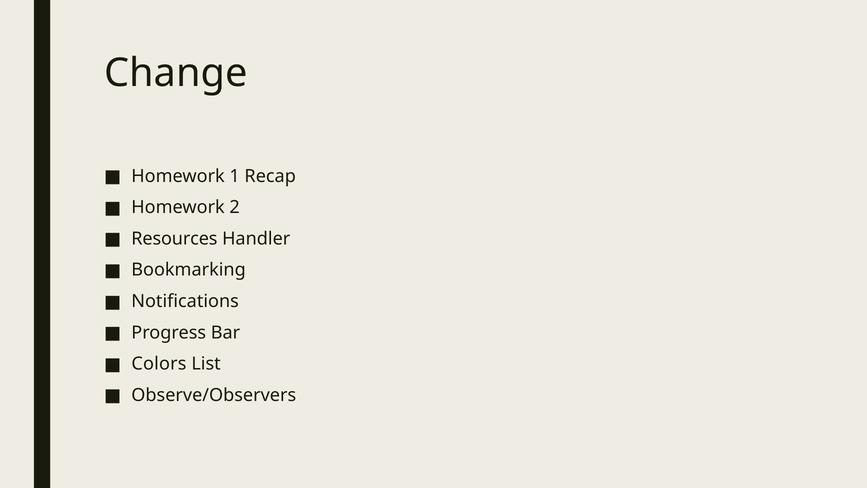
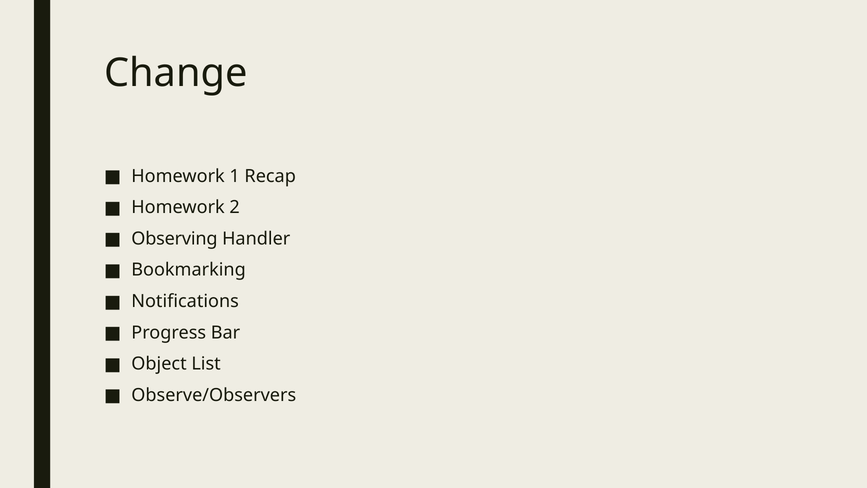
Resources: Resources -> Observing
Colors: Colors -> Object
